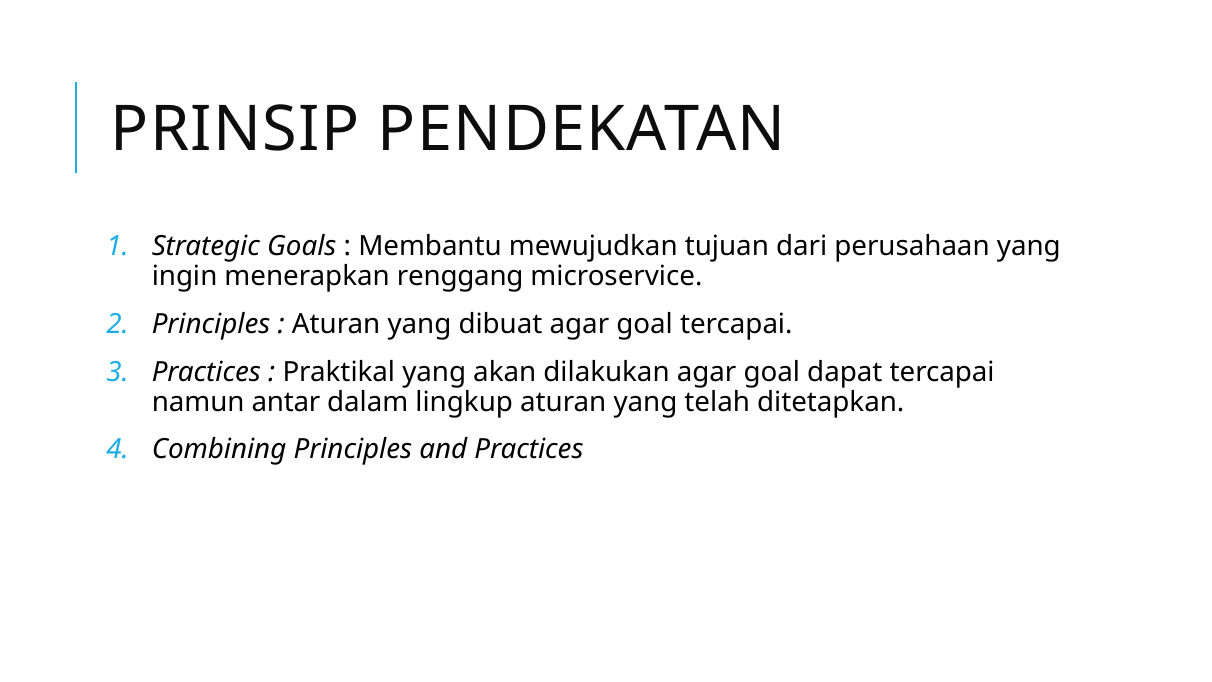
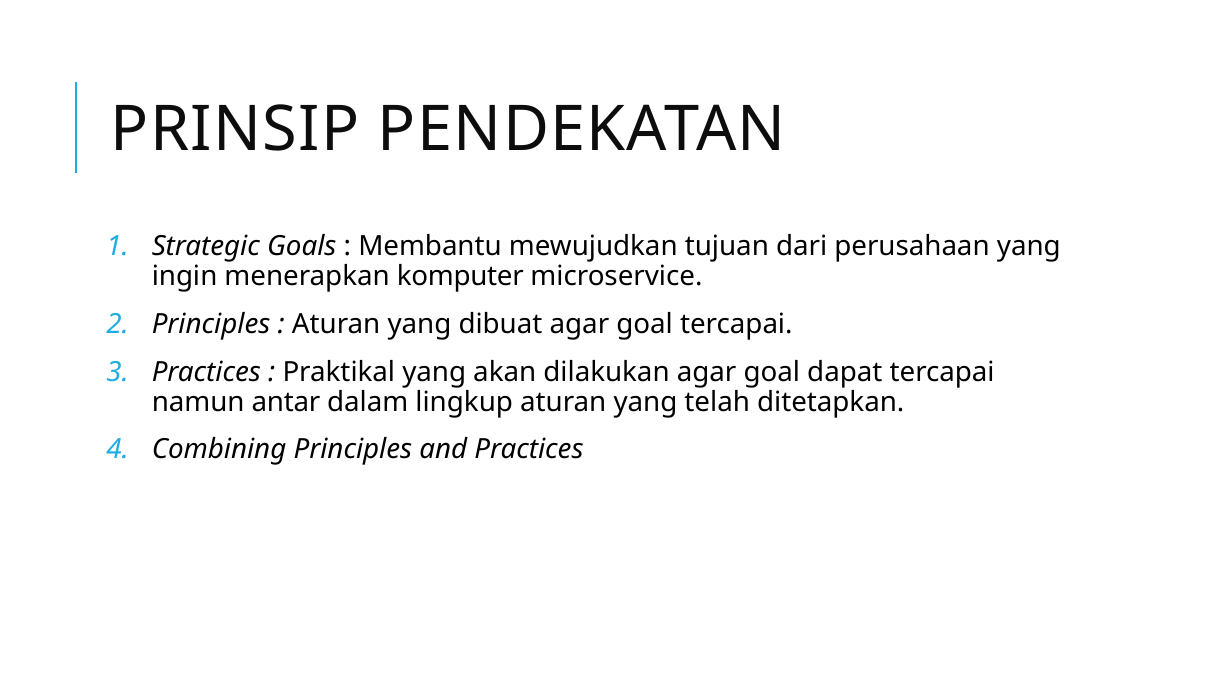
renggang: renggang -> komputer
